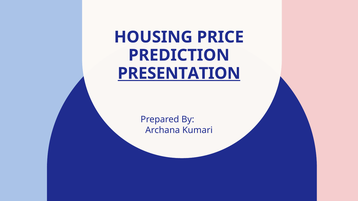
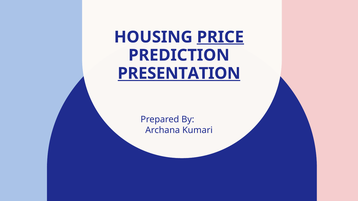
PRICE underline: none -> present
